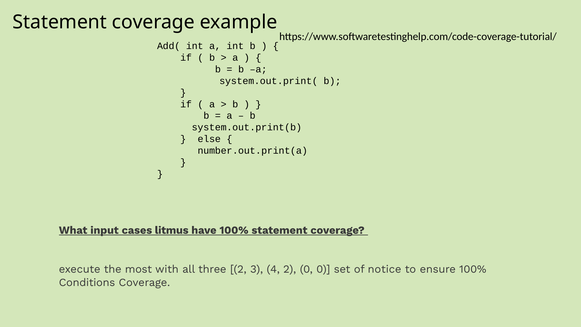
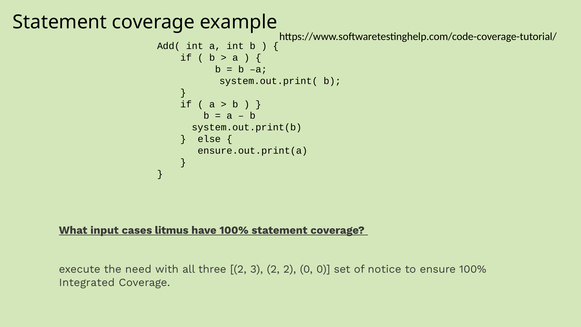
number.out.print(a: number.out.print(a -> ensure.out.print(a
most: most -> need
3 4: 4 -> 2
Conditions: Conditions -> Integrated
